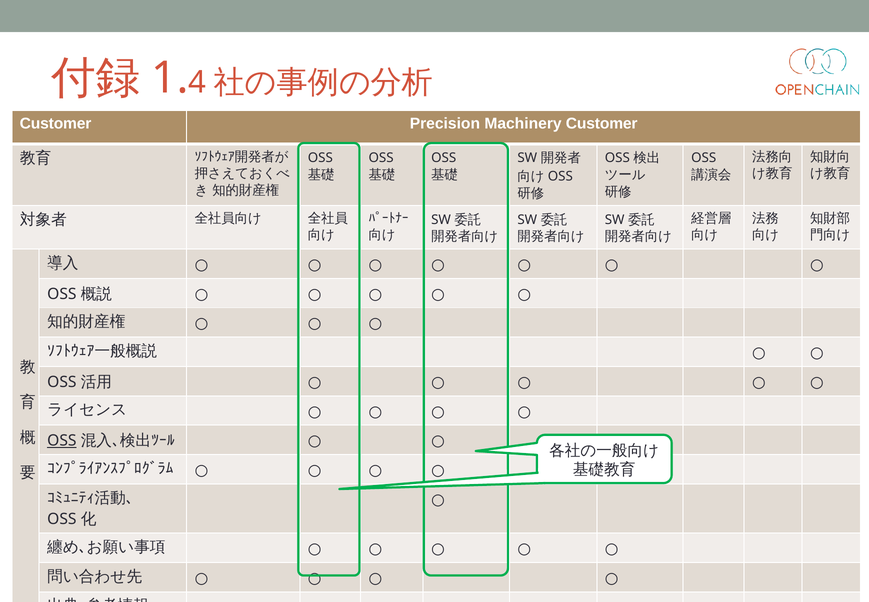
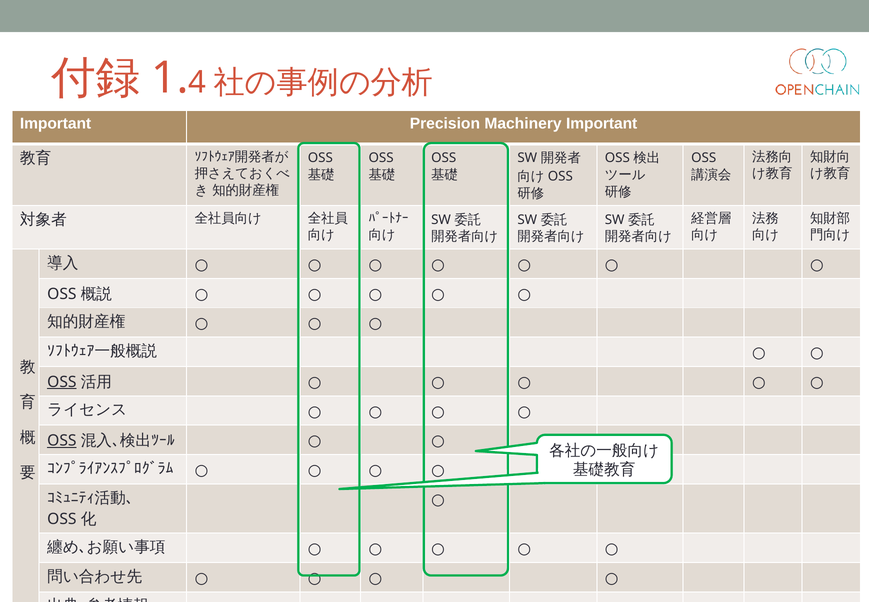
Customer at (56, 124): Customer -> Important
Machinery Customer: Customer -> Important
OSS at (62, 382) underline: none -> present
